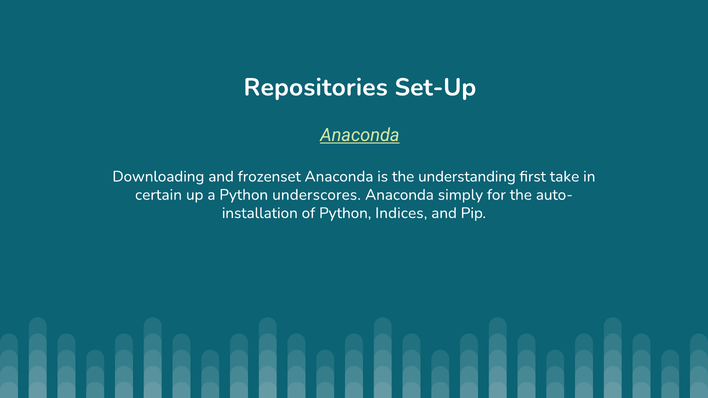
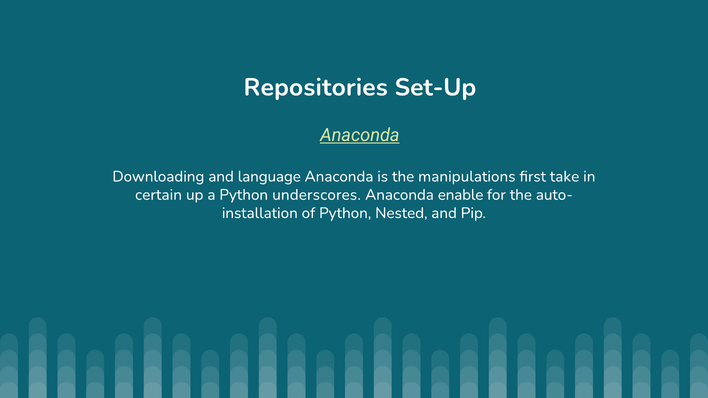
frozenset: frozenset -> language
understanding: understanding -> manipulations
simply: simply -> enable
Indices: Indices -> Nested
